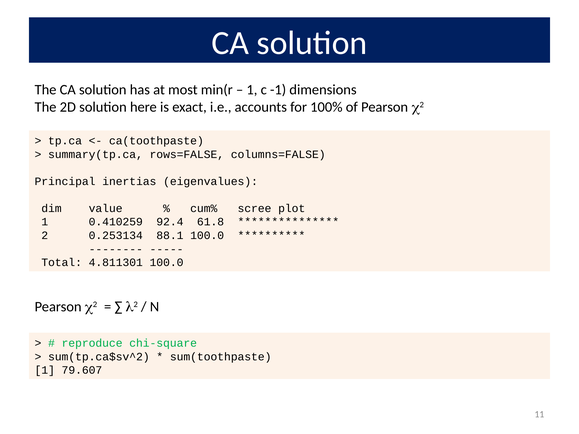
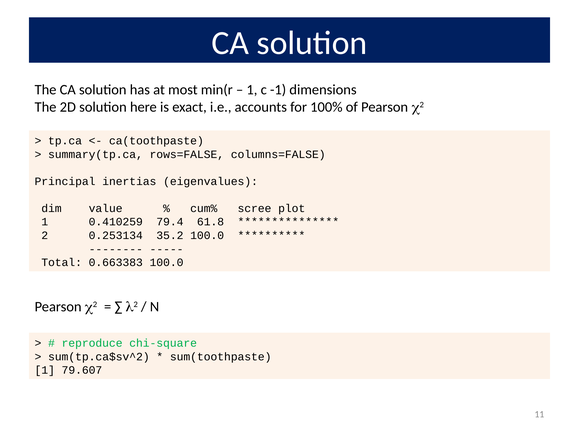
92.4: 92.4 -> 79.4
88.1: 88.1 -> 35.2
4.811301: 4.811301 -> 0.663383
